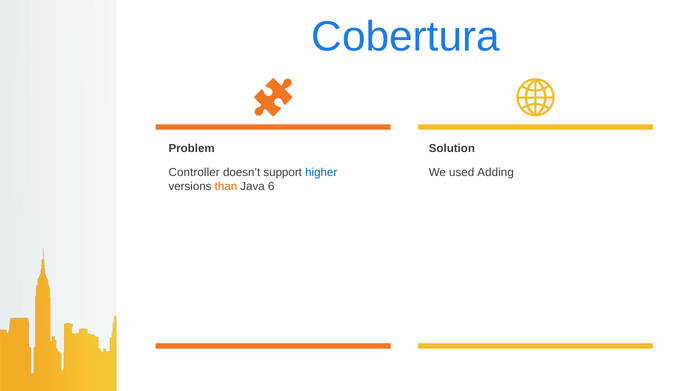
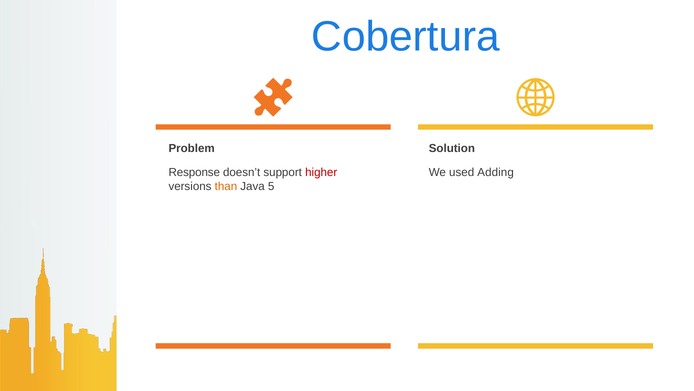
Controller: Controller -> Response
higher colour: blue -> red
6: 6 -> 5
